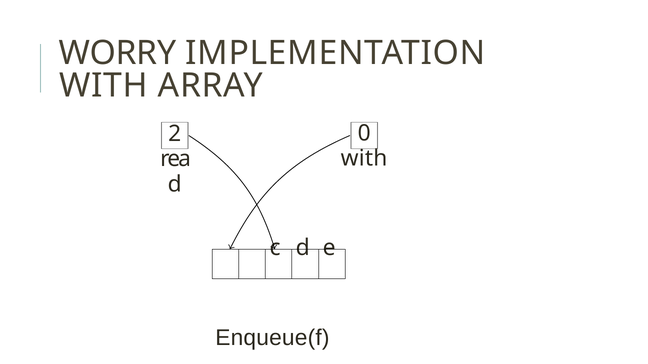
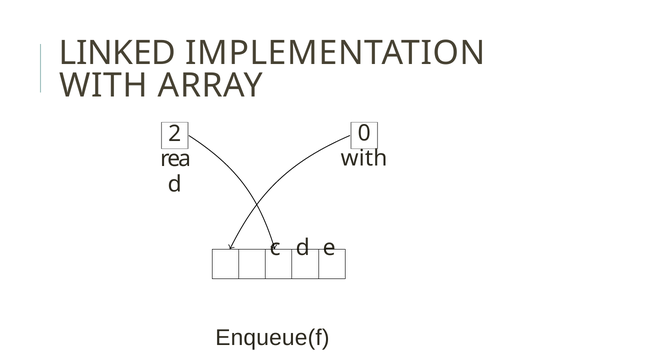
WORRY: WORRY -> LINKED
